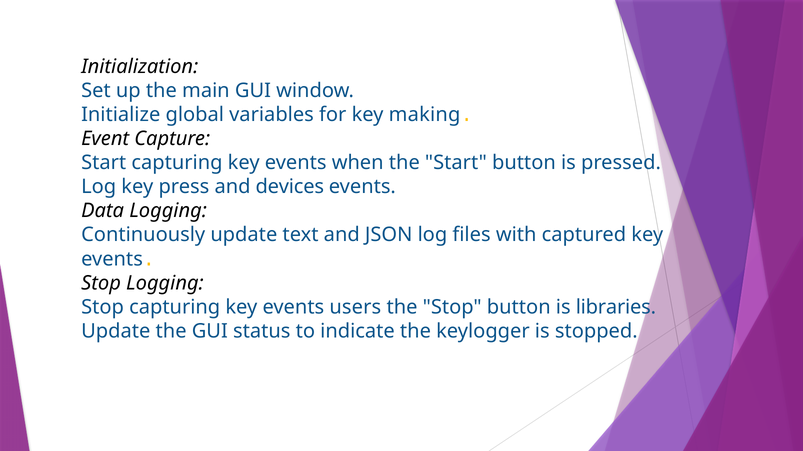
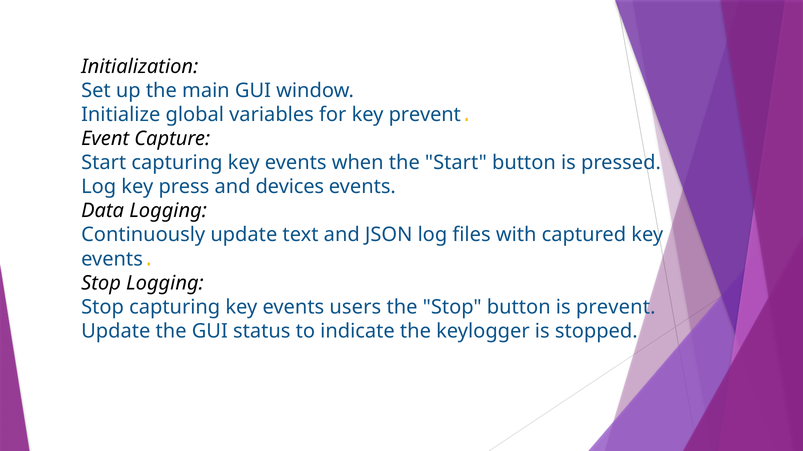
key making: making -> prevent
is libraries: libraries -> prevent
